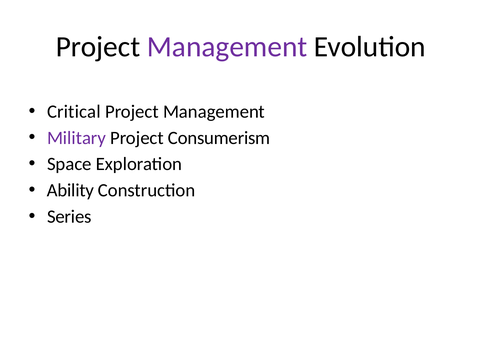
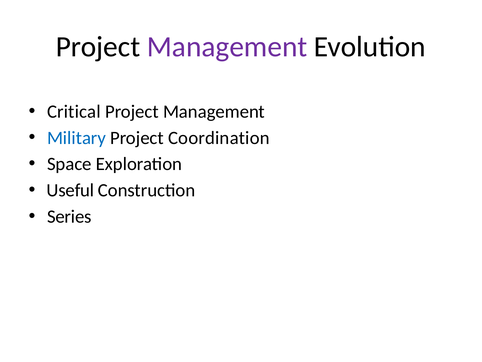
Military colour: purple -> blue
Consumerism: Consumerism -> Coordination
Ability: Ability -> Useful
